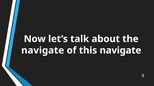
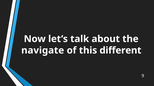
this navigate: navigate -> different
